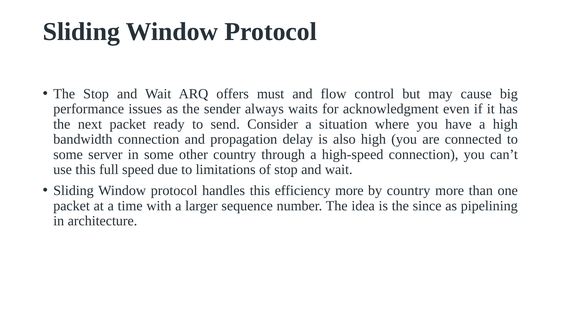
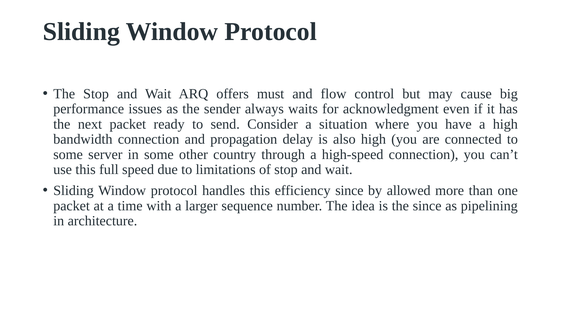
efficiency more: more -> since
by country: country -> allowed
